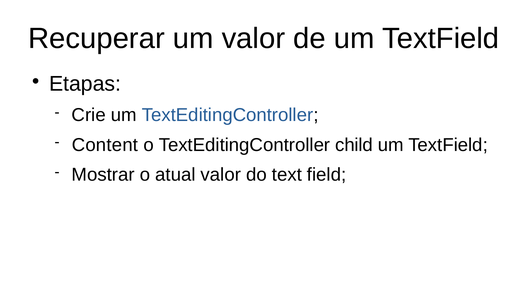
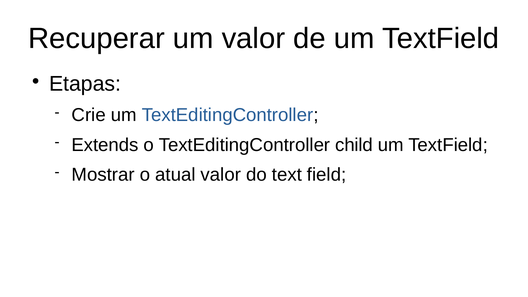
Content: Content -> Extends
